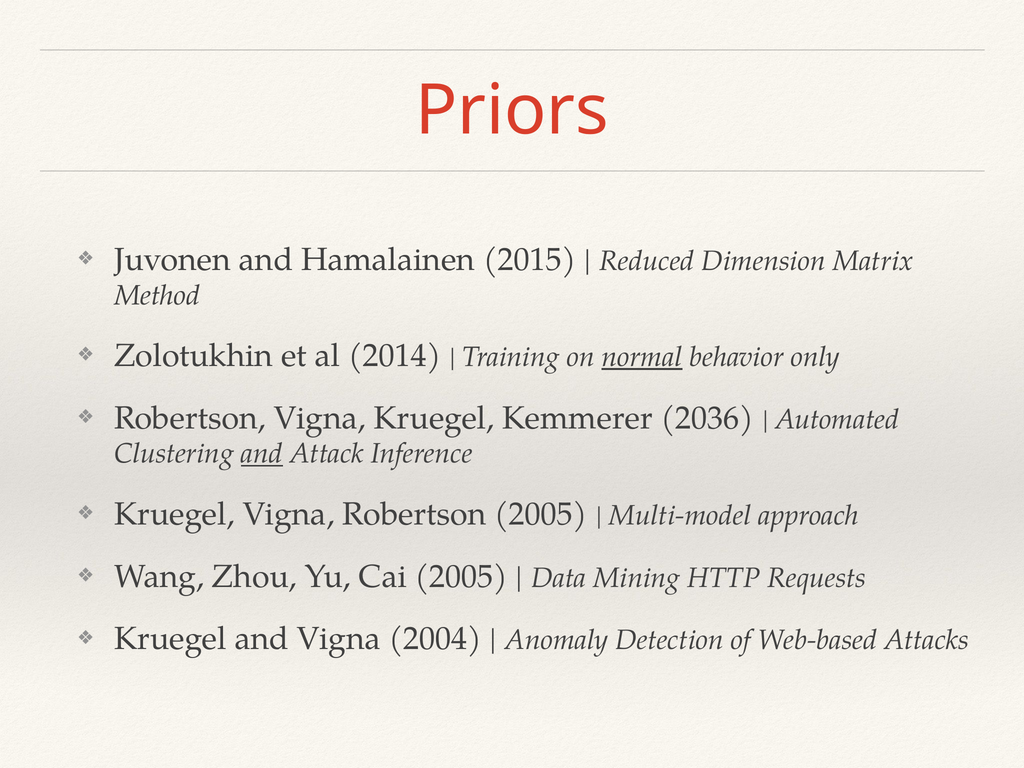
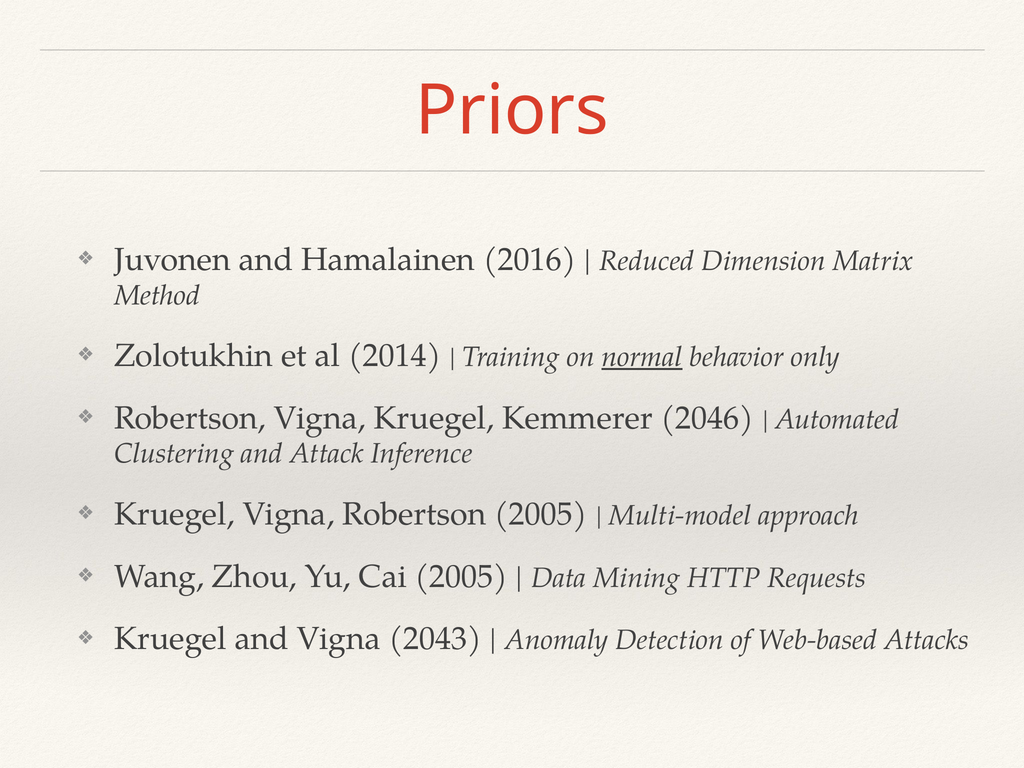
2015: 2015 -> 2016
2036: 2036 -> 2046
and at (262, 454) underline: present -> none
2004: 2004 -> 2043
